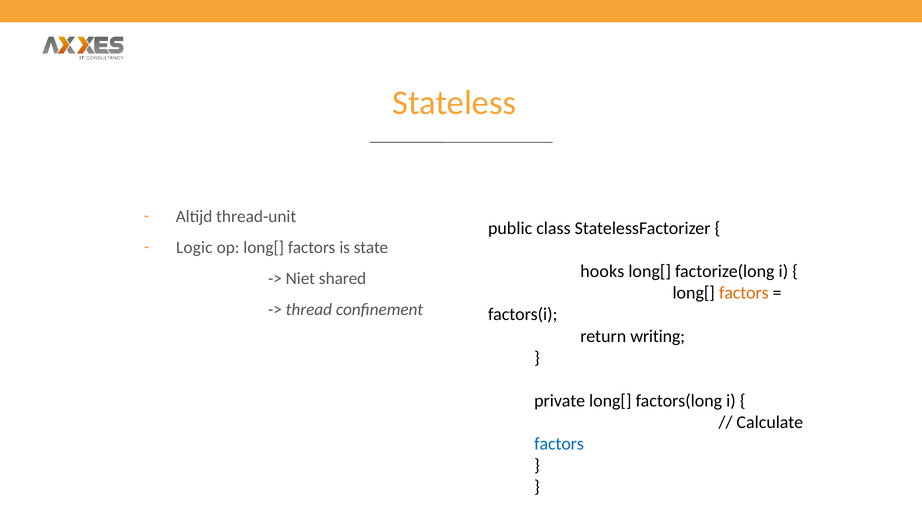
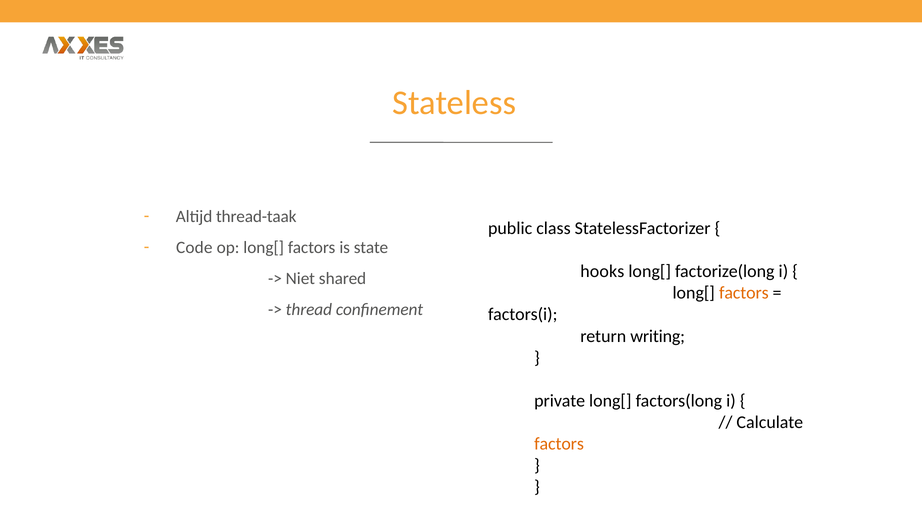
thread-unit: thread-unit -> thread-taak
Logic: Logic -> Code
factors at (559, 444) colour: blue -> orange
